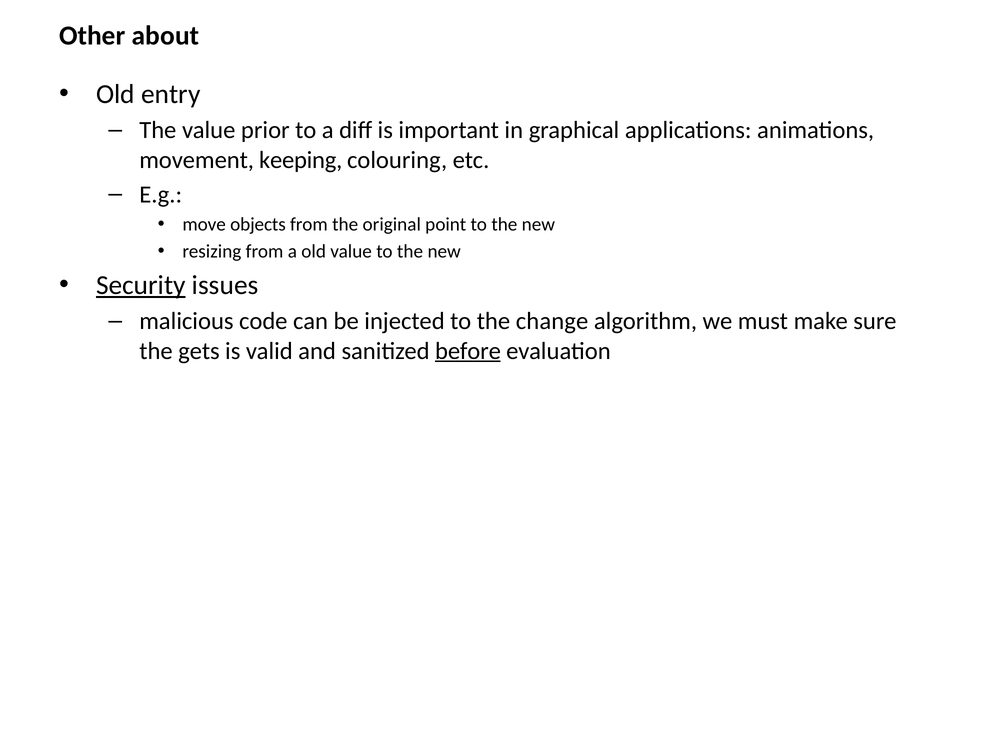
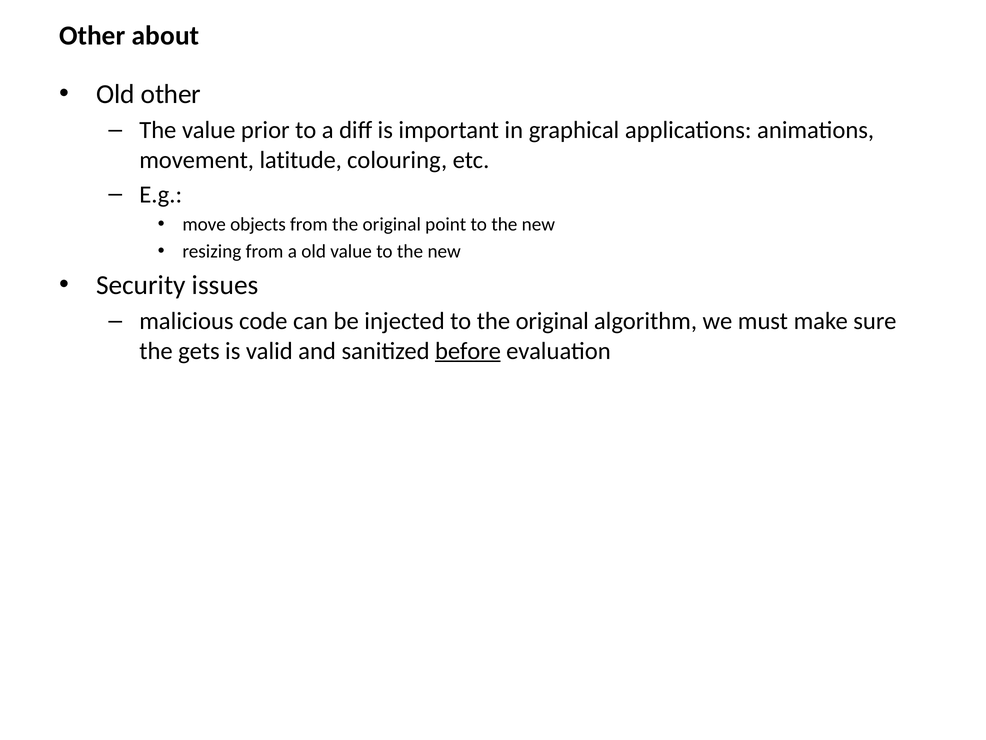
Old entry: entry -> other
keeping: keeping -> latitude
Security underline: present -> none
to the change: change -> original
